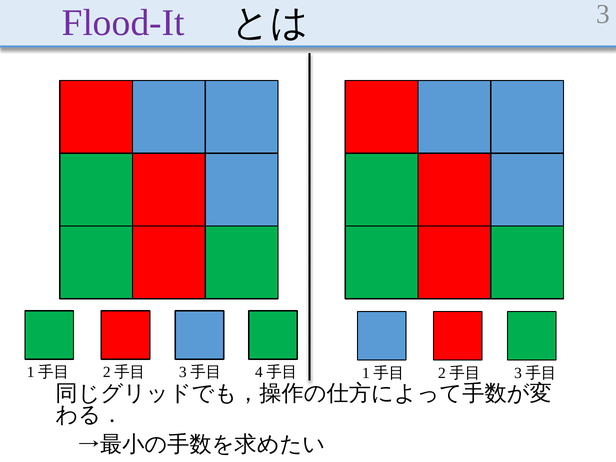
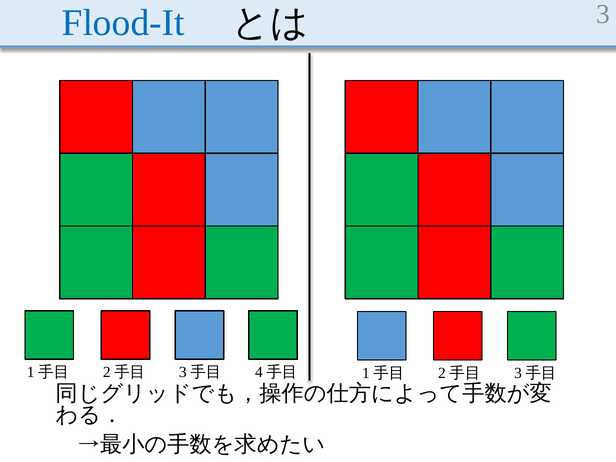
Flood-It colour: purple -> blue
